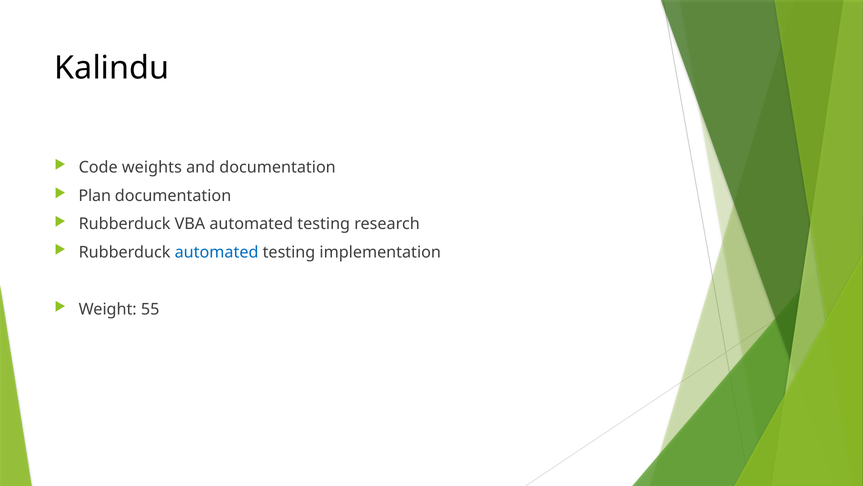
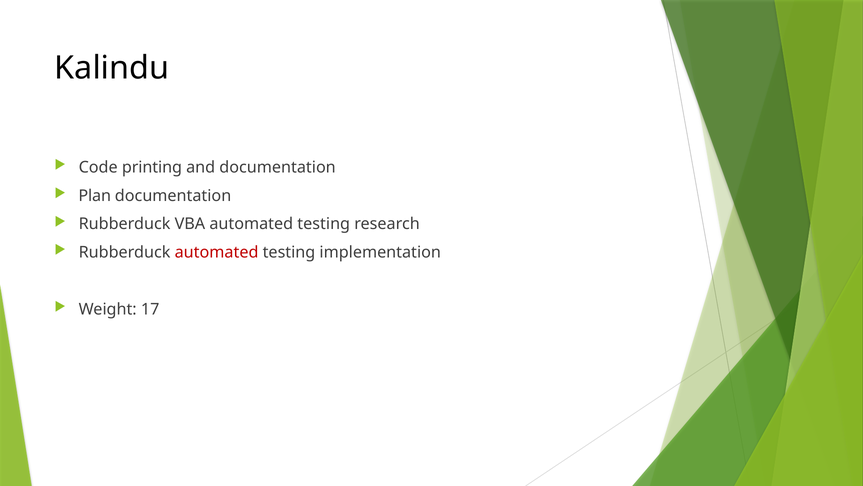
weights: weights -> printing
automated at (217, 252) colour: blue -> red
55: 55 -> 17
